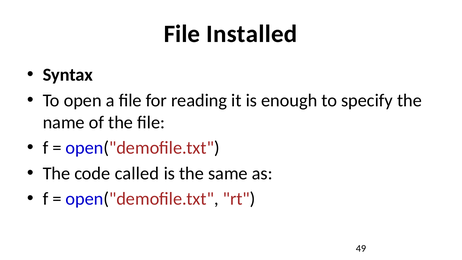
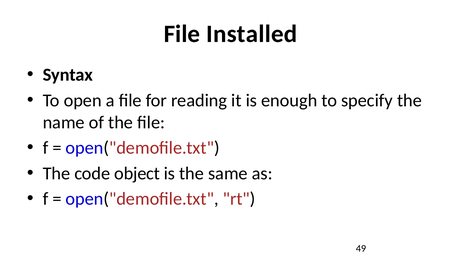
called: called -> object
